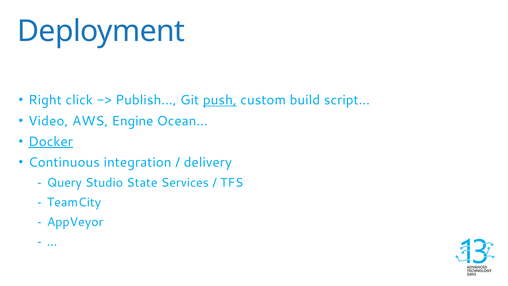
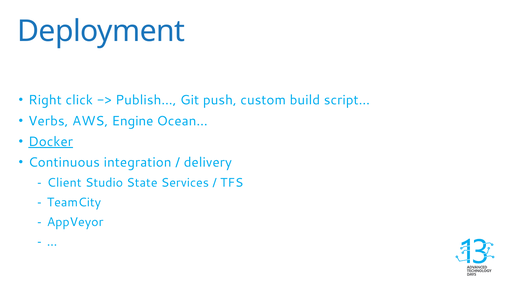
push underline: present -> none
Video: Video -> Verbs
Query: Query -> Client
